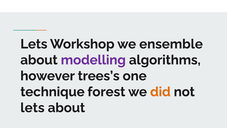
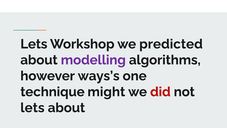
ensemble: ensemble -> predicted
trees’s: trees’s -> ways’s
forest: forest -> might
did colour: orange -> red
